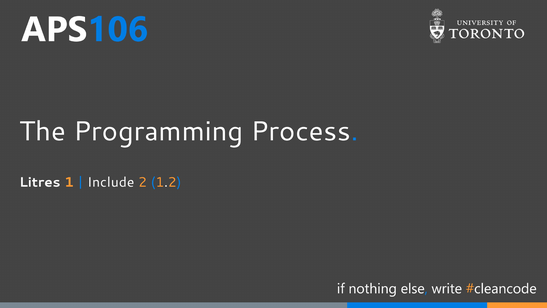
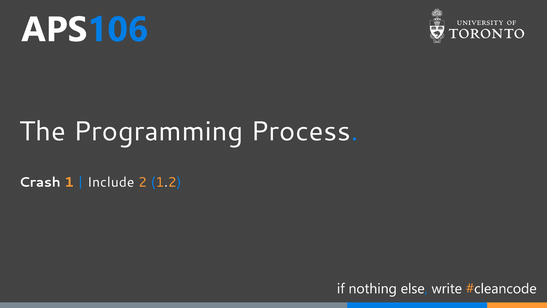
Litres: Litres -> Crash
